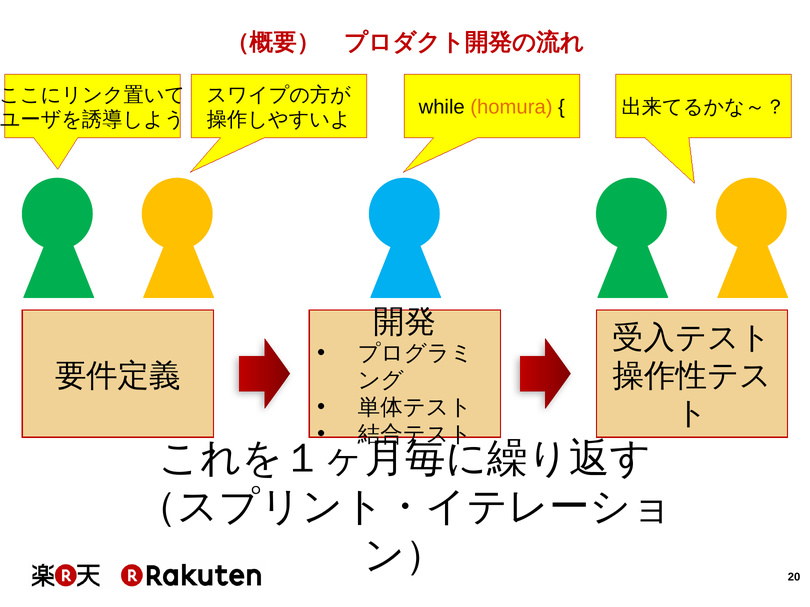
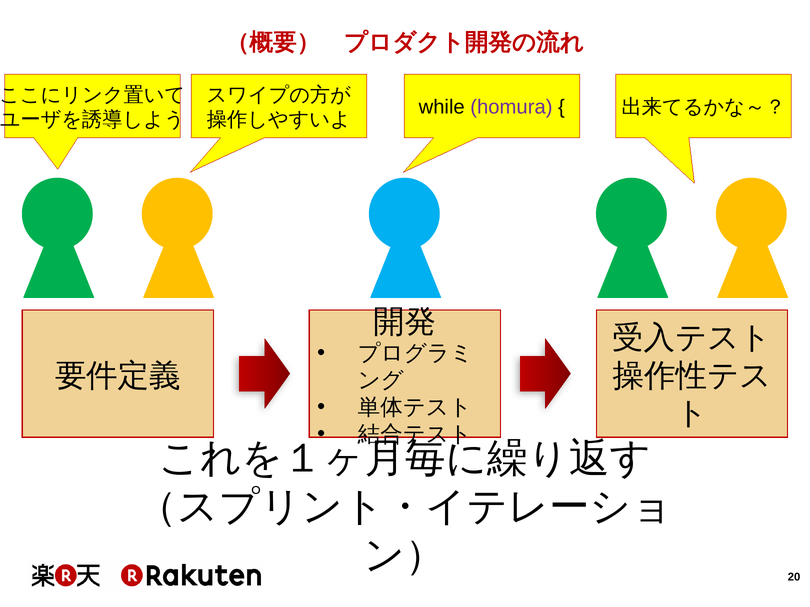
homura colour: orange -> purple
